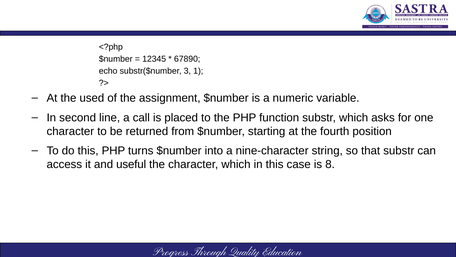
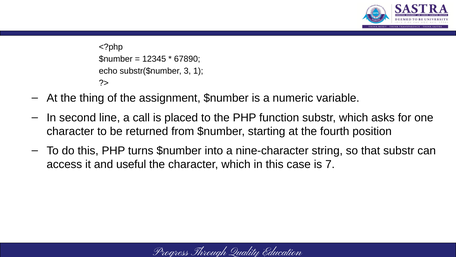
used: used -> thing
8: 8 -> 7
